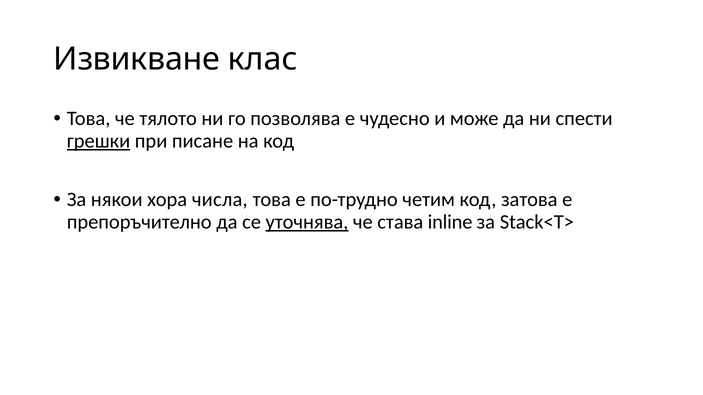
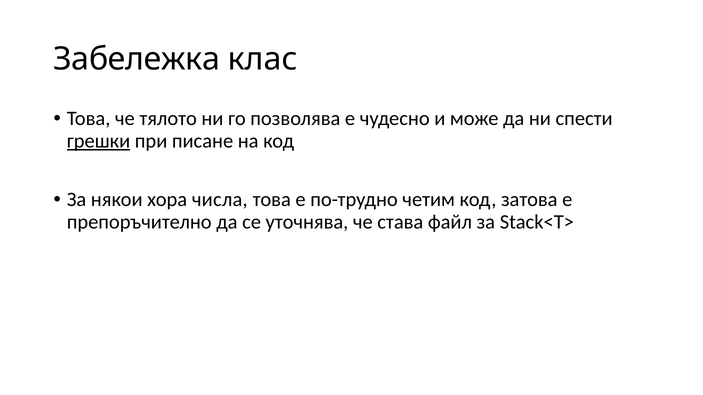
Извикване: Извикване -> Забележка
уточнява underline: present -> none
inline: inline -> файл
